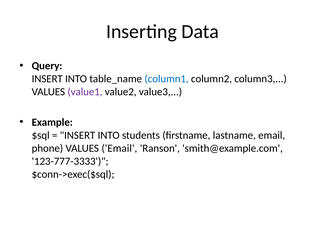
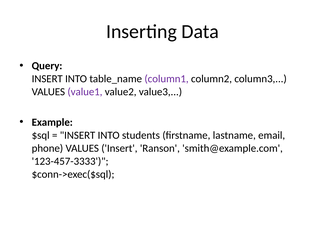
column1 colour: blue -> purple
VALUES Email: Email -> Insert
123-777-3333: 123-777-3333 -> 123-457-3333
